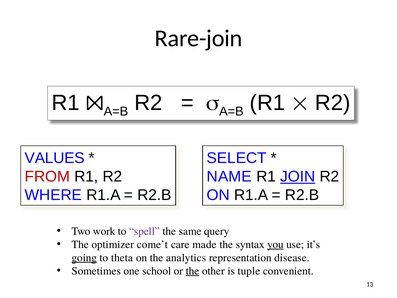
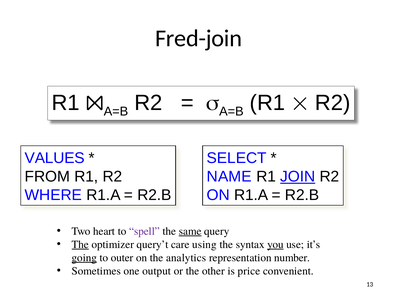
Rare-join: Rare-join -> Fred-join
FROM colour: red -> black
work: work -> heart
same underline: none -> present
The at (80, 244) underline: none -> present
come’t: come’t -> query’t
made: made -> using
theta: theta -> outer
disease: disease -> number
school: school -> output
the at (193, 271) underline: present -> none
tuple: tuple -> price
